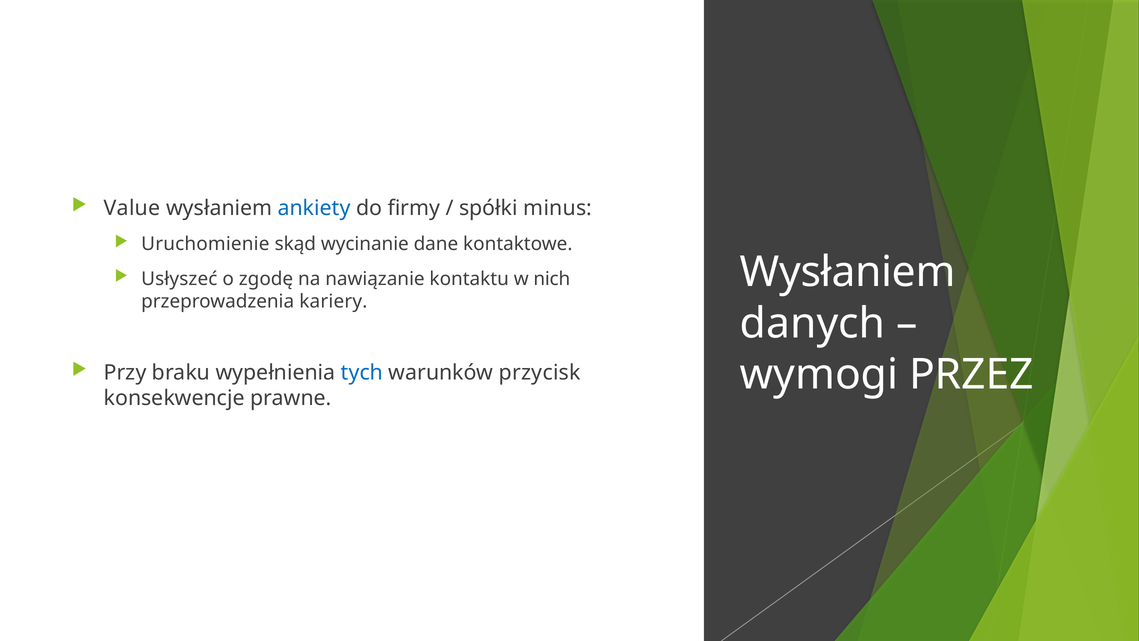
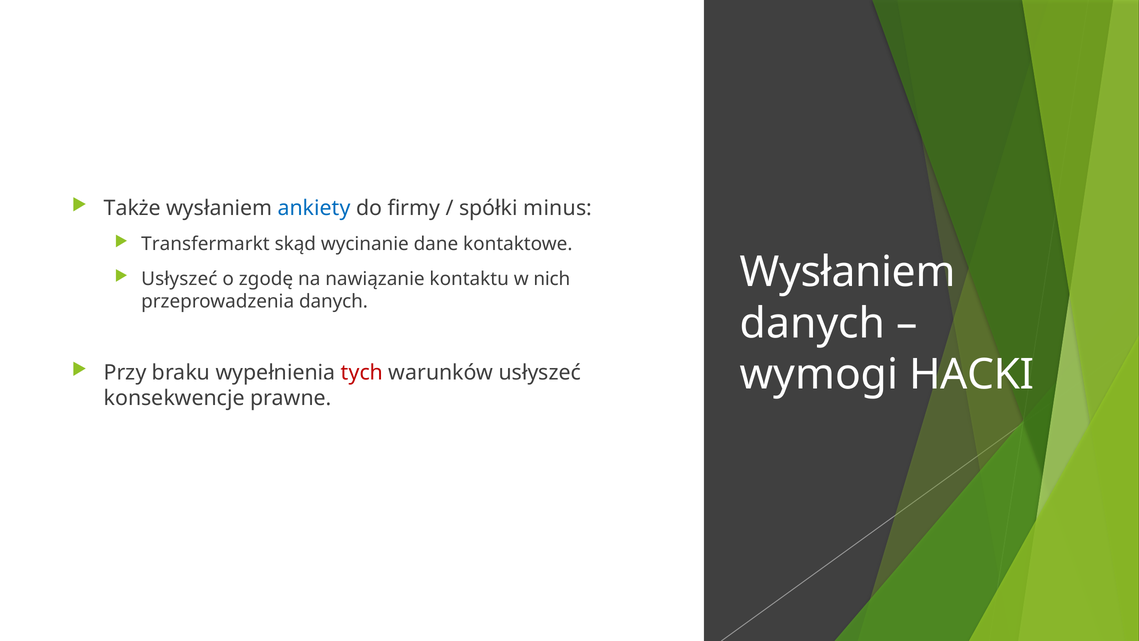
Value: Value -> Także
Uruchomienie: Uruchomienie -> Transfermarkt
przeprowadzenia kariery: kariery -> danych
PRZEZ: PRZEZ -> HACKI
tych colour: blue -> red
warunków przycisk: przycisk -> usłyszeć
